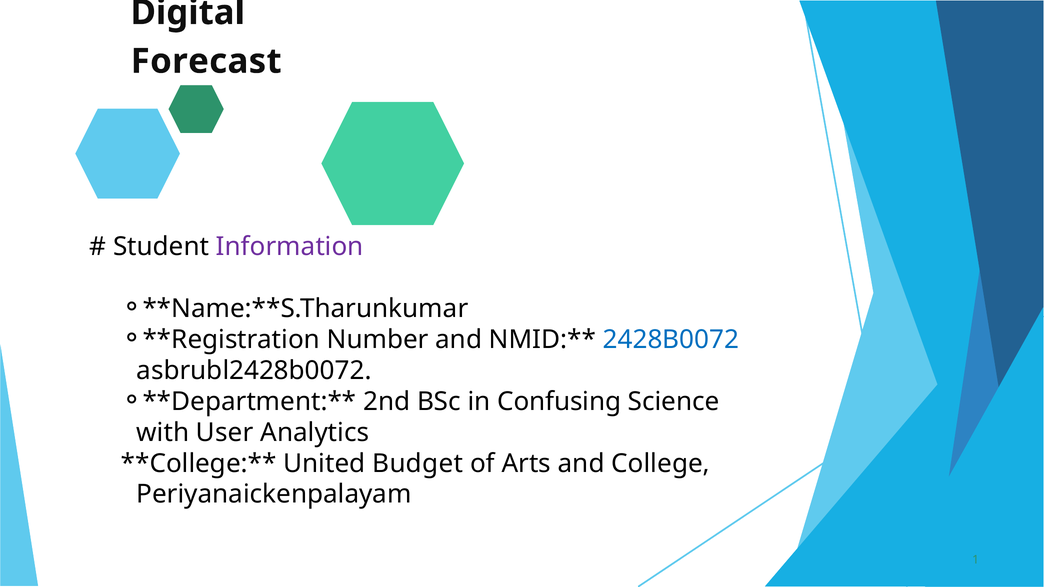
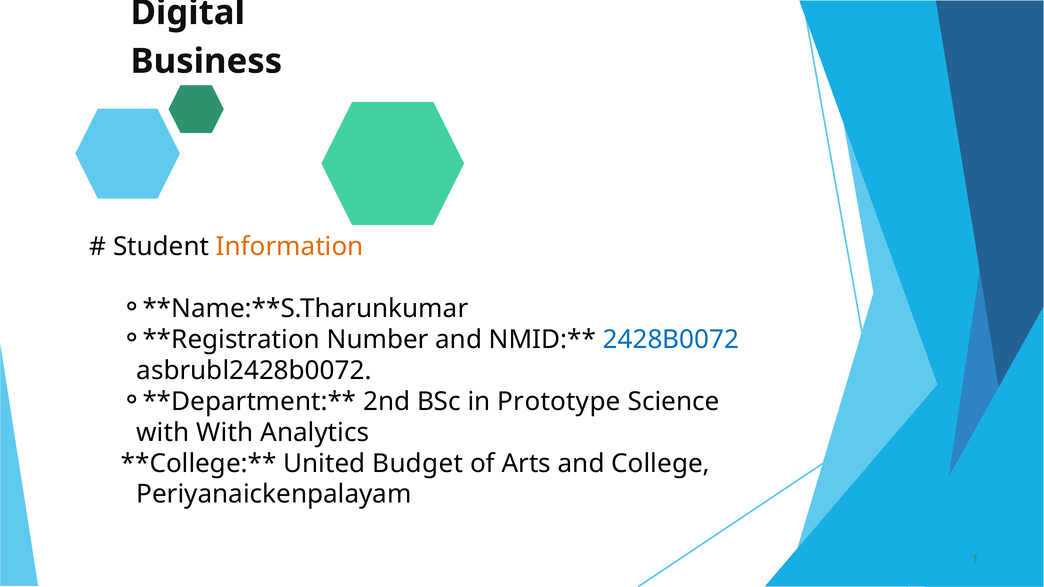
Forecast: Forecast -> Business
Information colour: purple -> orange
Confusing: Confusing -> Prototype
with User: User -> With
